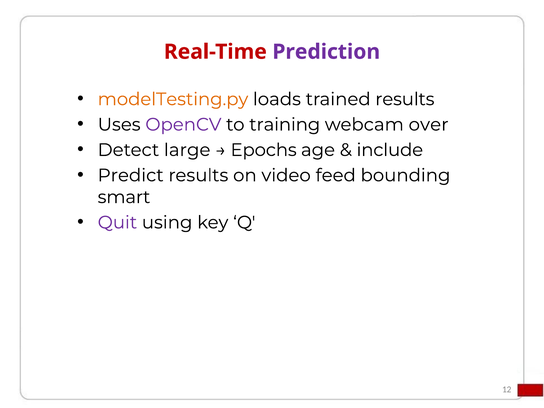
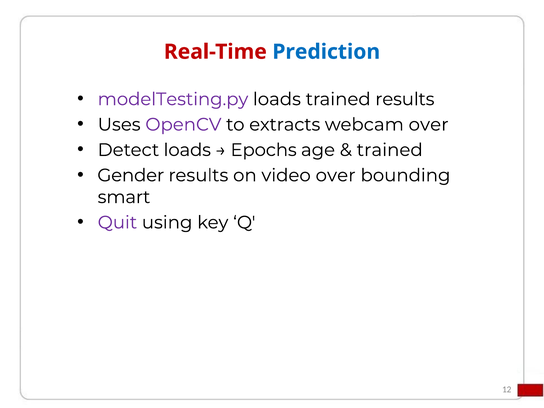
Prediction colour: purple -> blue
modelTesting.py colour: orange -> purple
training: training -> extracts
Detect large: large -> loads
include at (390, 150): include -> trained
Predict: Predict -> Gender
video feed: feed -> over
